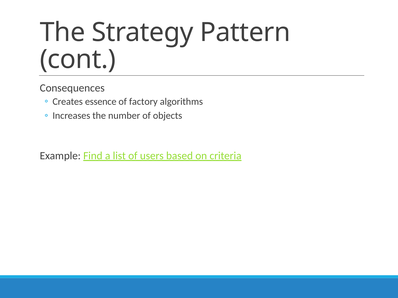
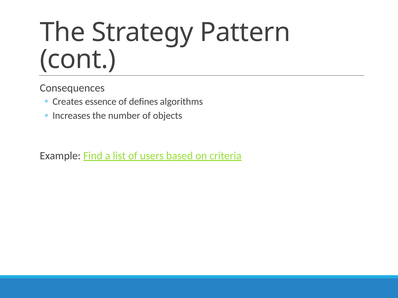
factory: factory -> defines
